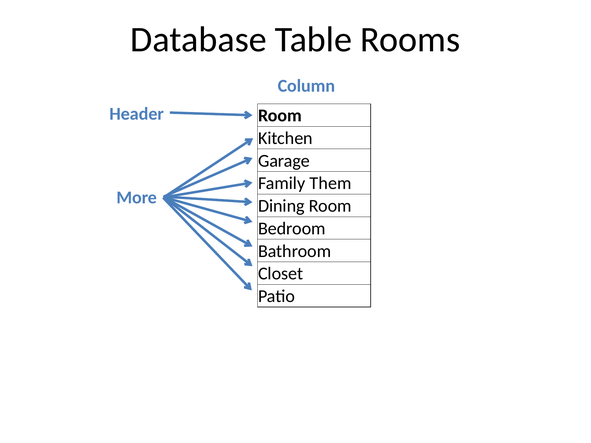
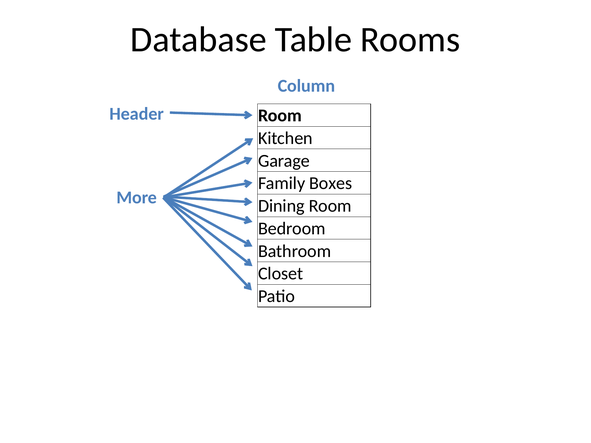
Them: Them -> Boxes
